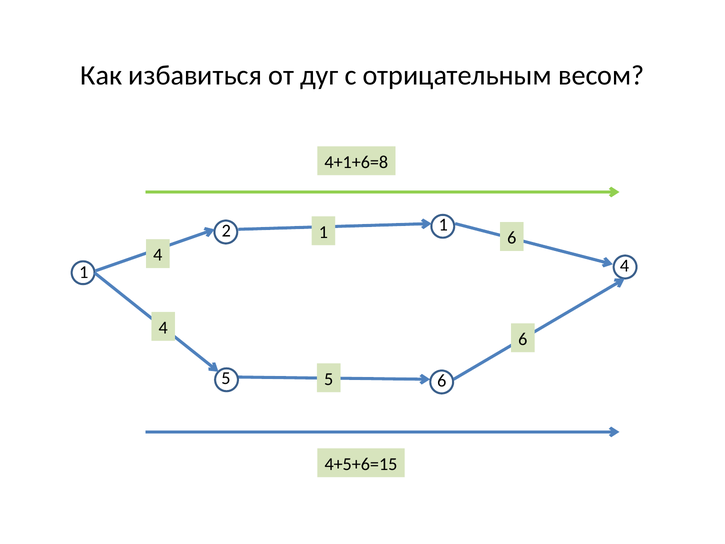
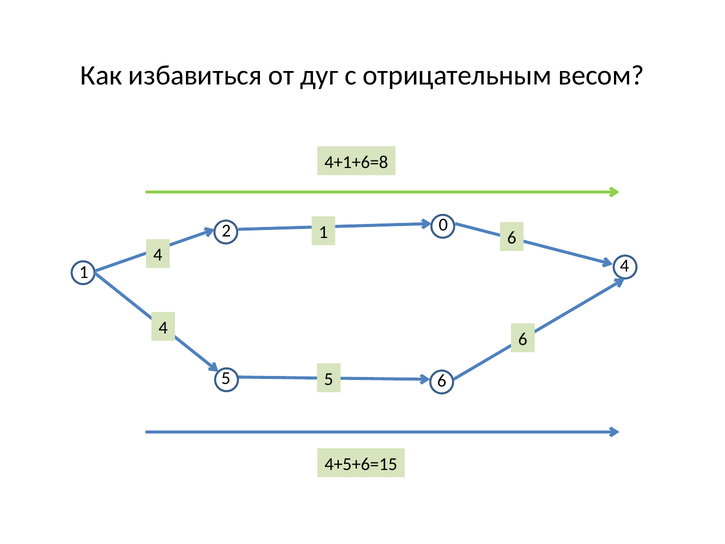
2 1: 1 -> 0
